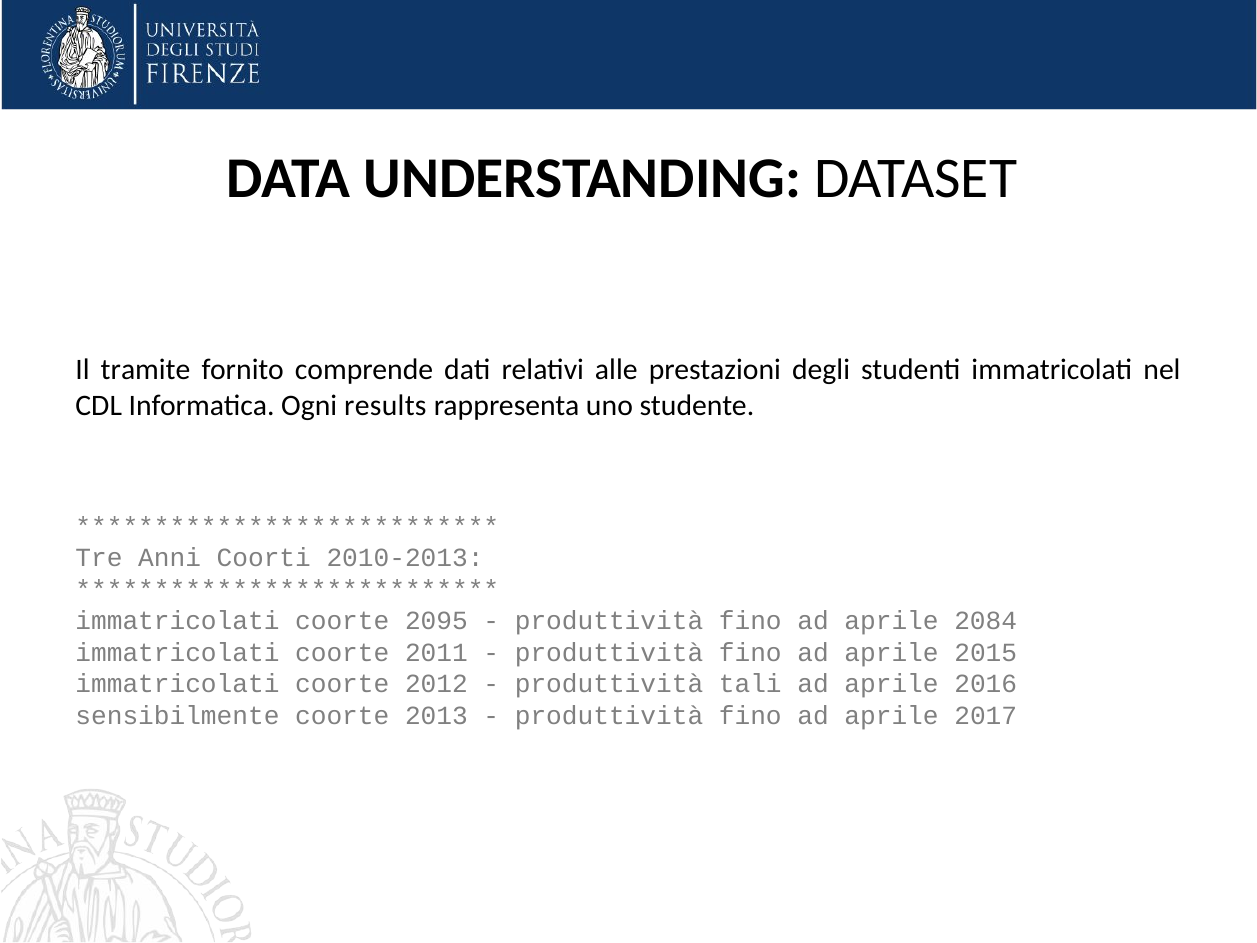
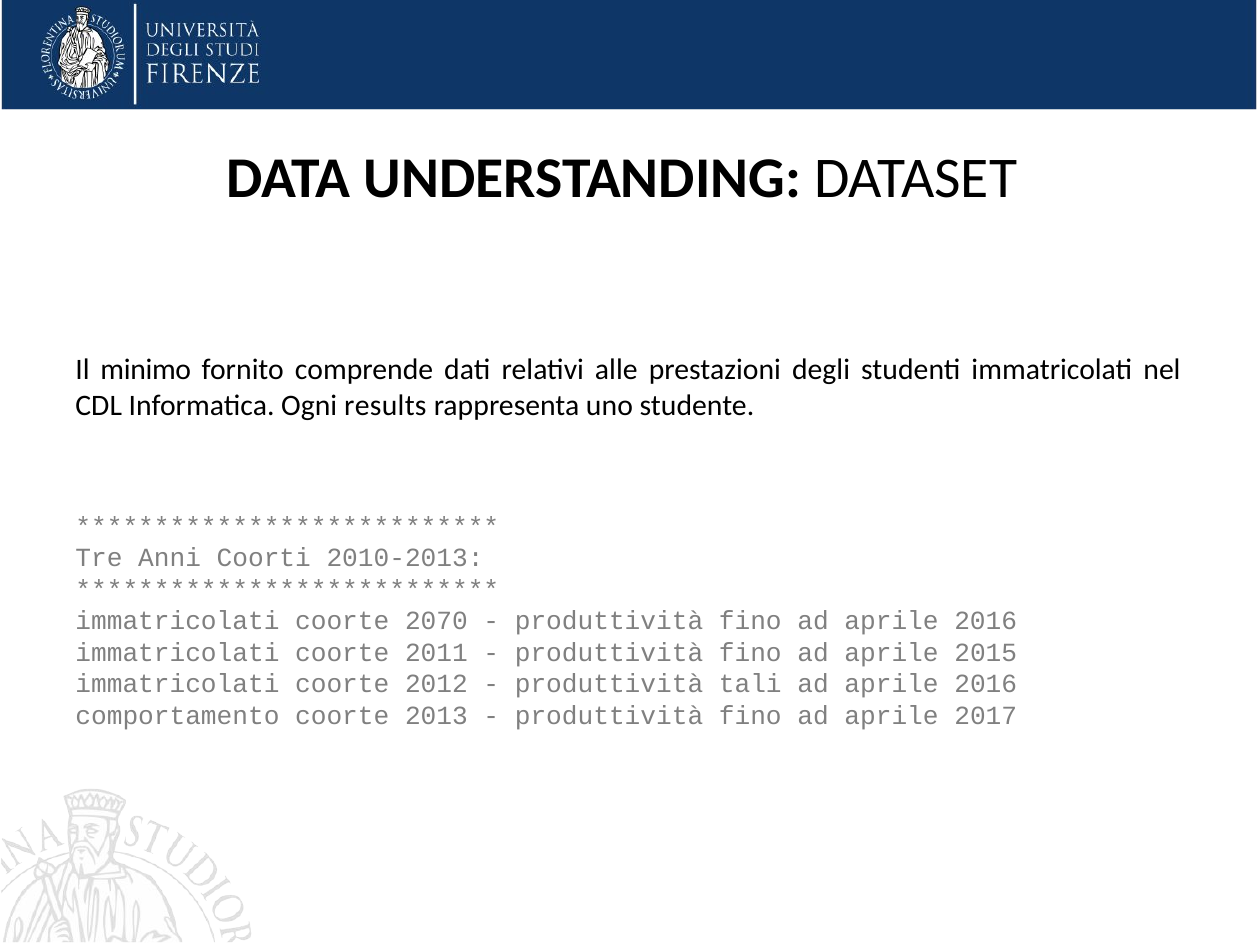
tramite: tramite -> minimo
2095: 2095 -> 2070
fino ad aprile 2084: 2084 -> 2016
sensibilmente: sensibilmente -> comportamento
